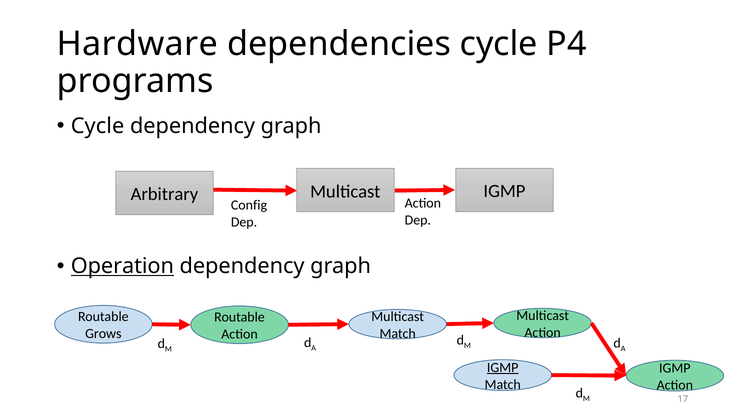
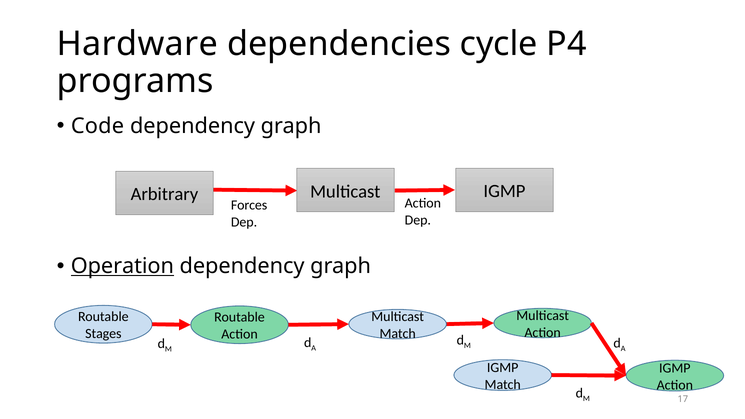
Cycle at (98, 126): Cycle -> Code
Config: Config -> Forces
Grows: Grows -> Stages
IGMP at (503, 368) underline: present -> none
